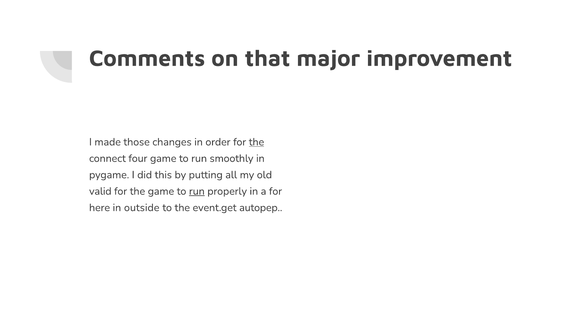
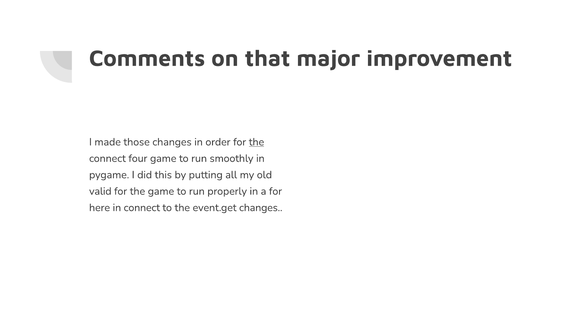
run at (197, 192) underline: present -> none
in outside: outside -> connect
event.get autopep: autopep -> changes
